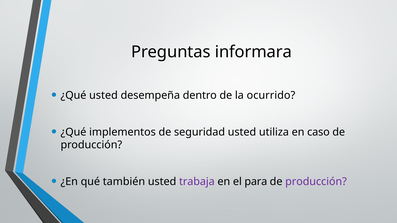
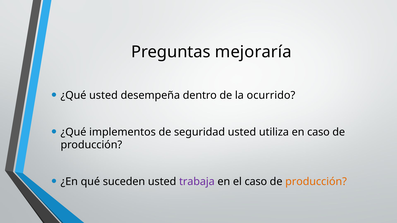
informara: informara -> mejoraría
también: también -> suceden
el para: para -> caso
producción at (316, 182) colour: purple -> orange
